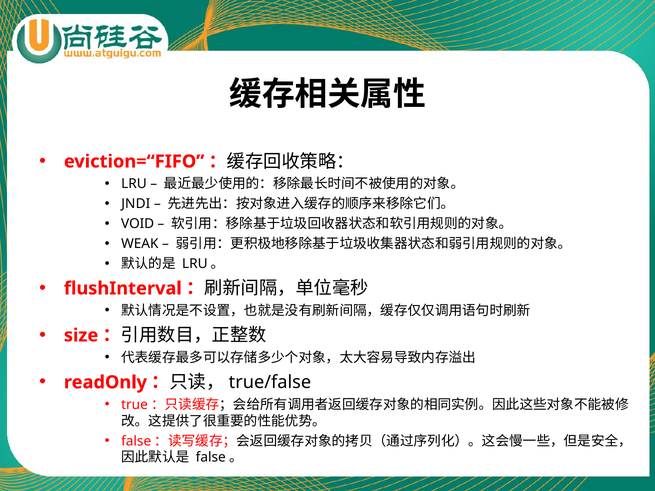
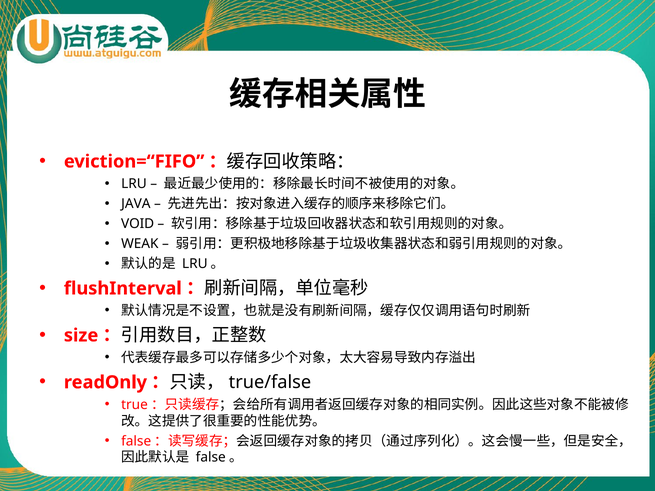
JNDI: JNDI -> JAVA
